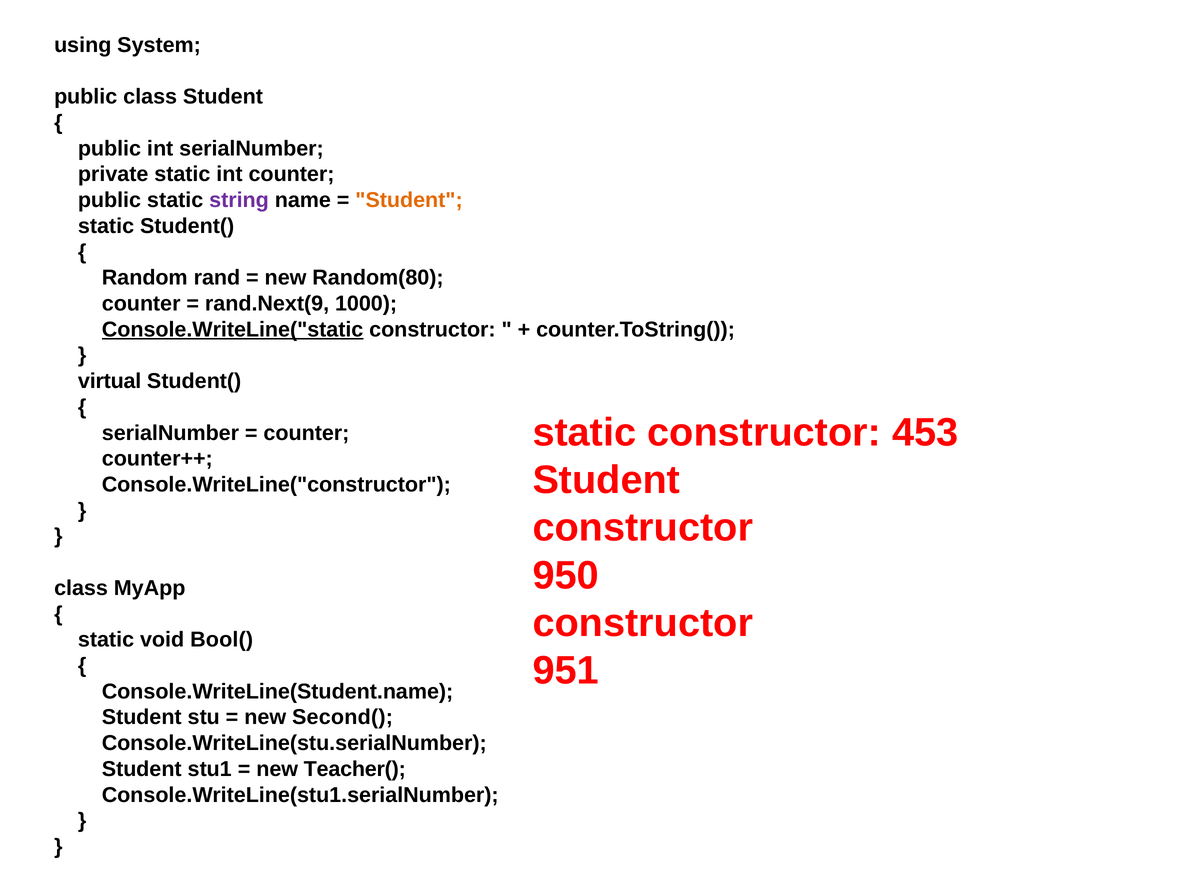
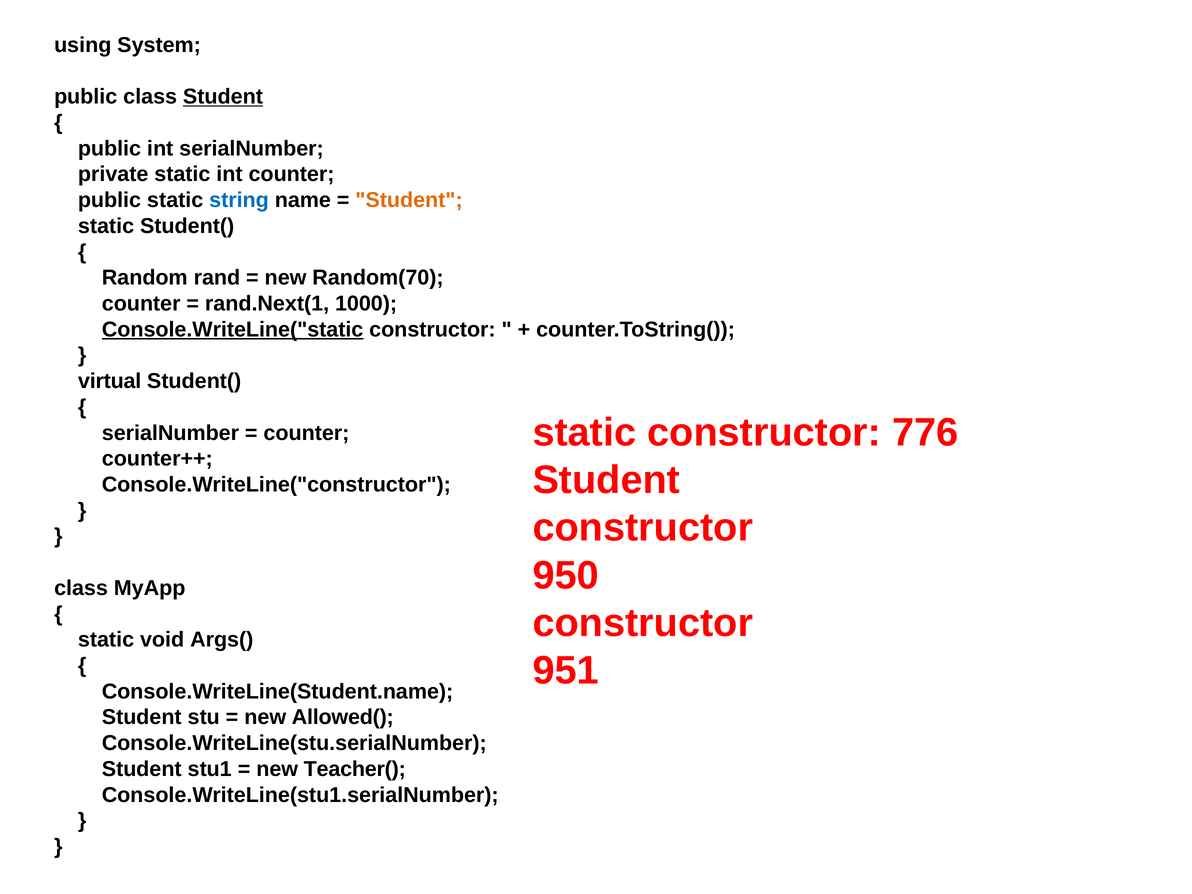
Student at (223, 97) underline: none -> present
string colour: purple -> blue
Random(80: Random(80 -> Random(70
rand.Next(9: rand.Next(9 -> rand.Next(1
453: 453 -> 776
Bool(: Bool( -> Args(
Second(: Second( -> Allowed(
